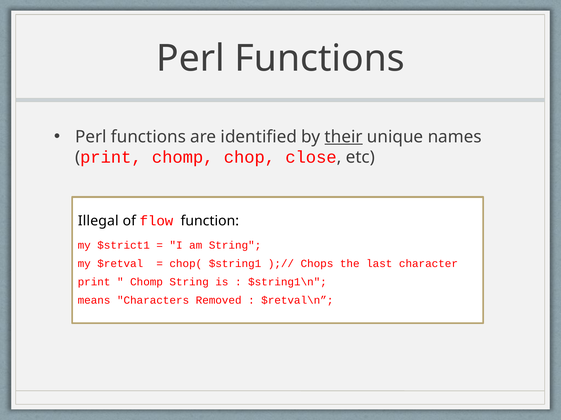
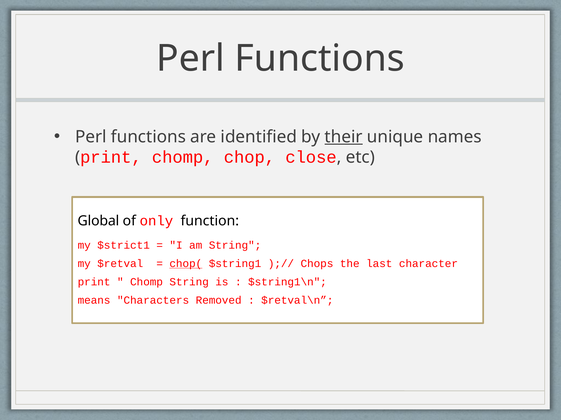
Illegal: Illegal -> Global
flow: flow -> only
chop( underline: none -> present
